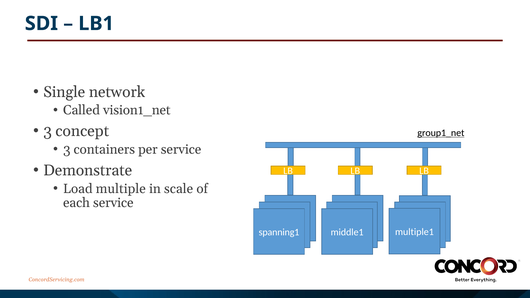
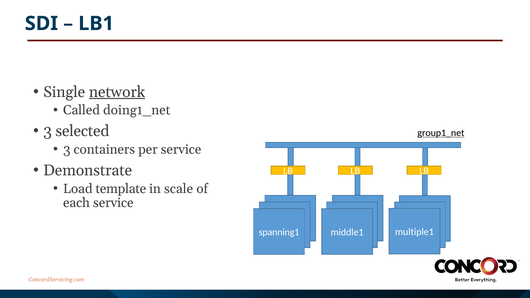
network underline: none -> present
vision1_net: vision1_net -> doing1_net
concept: concept -> selected
multiple: multiple -> template
